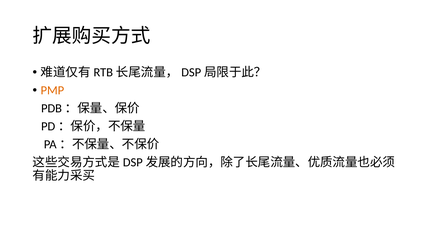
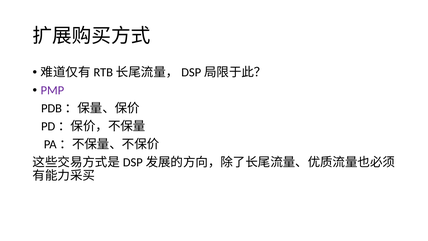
PMP colour: orange -> purple
